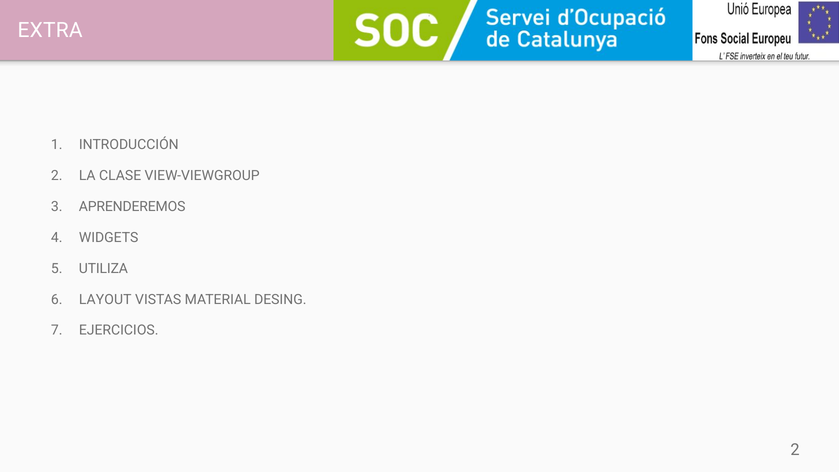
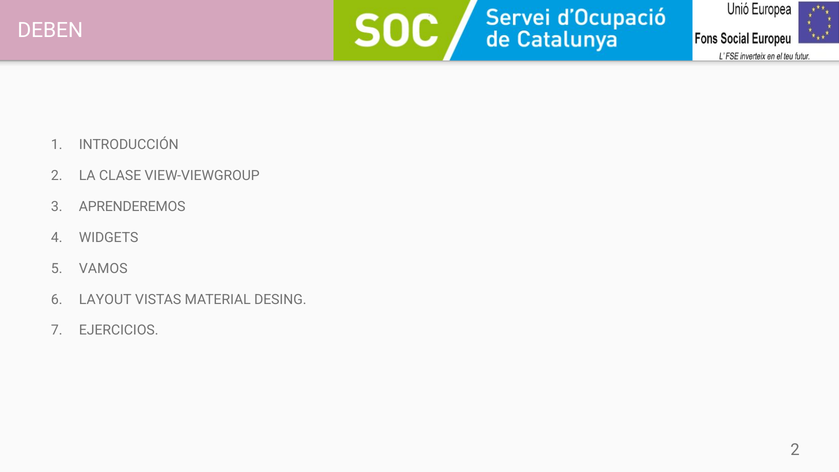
EXTRA: EXTRA -> DEBEN
UTILIZA: UTILIZA -> VAMOS
